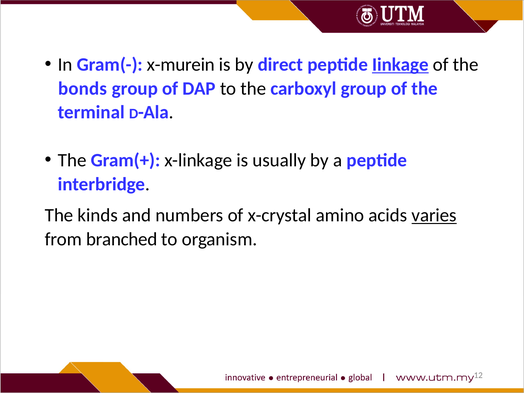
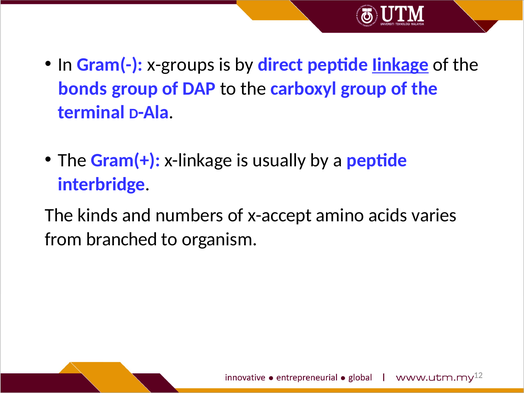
x-murein: x-murein -> x-groups
x-crystal: x-crystal -> x-accept
varies underline: present -> none
